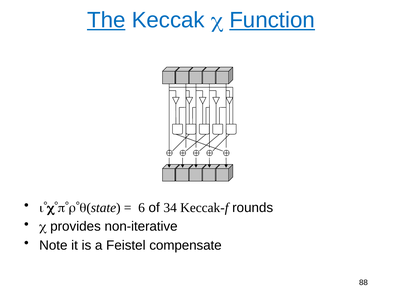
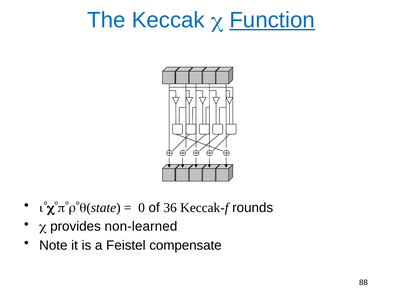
The underline: present -> none
6: 6 -> 0
34: 34 -> 36
non-iterative: non-iterative -> non-learned
